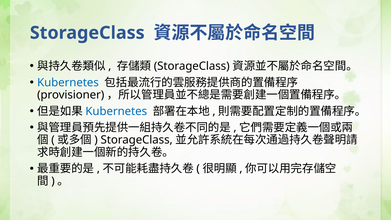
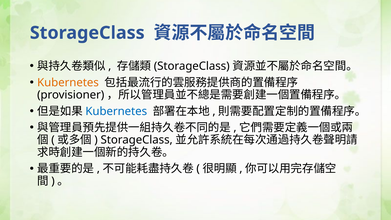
Kubernetes at (68, 83) colour: blue -> orange
